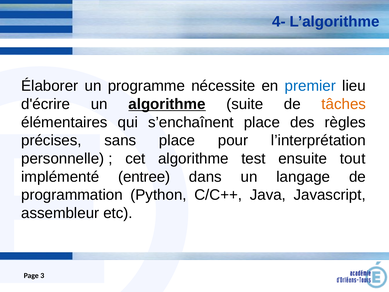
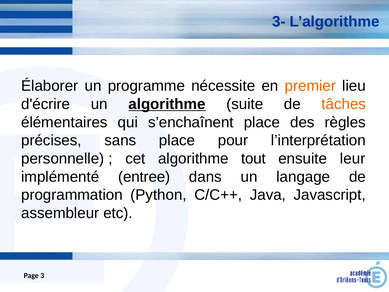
4-: 4- -> 3-
premier colour: blue -> orange
test: test -> tout
tout: tout -> leur
